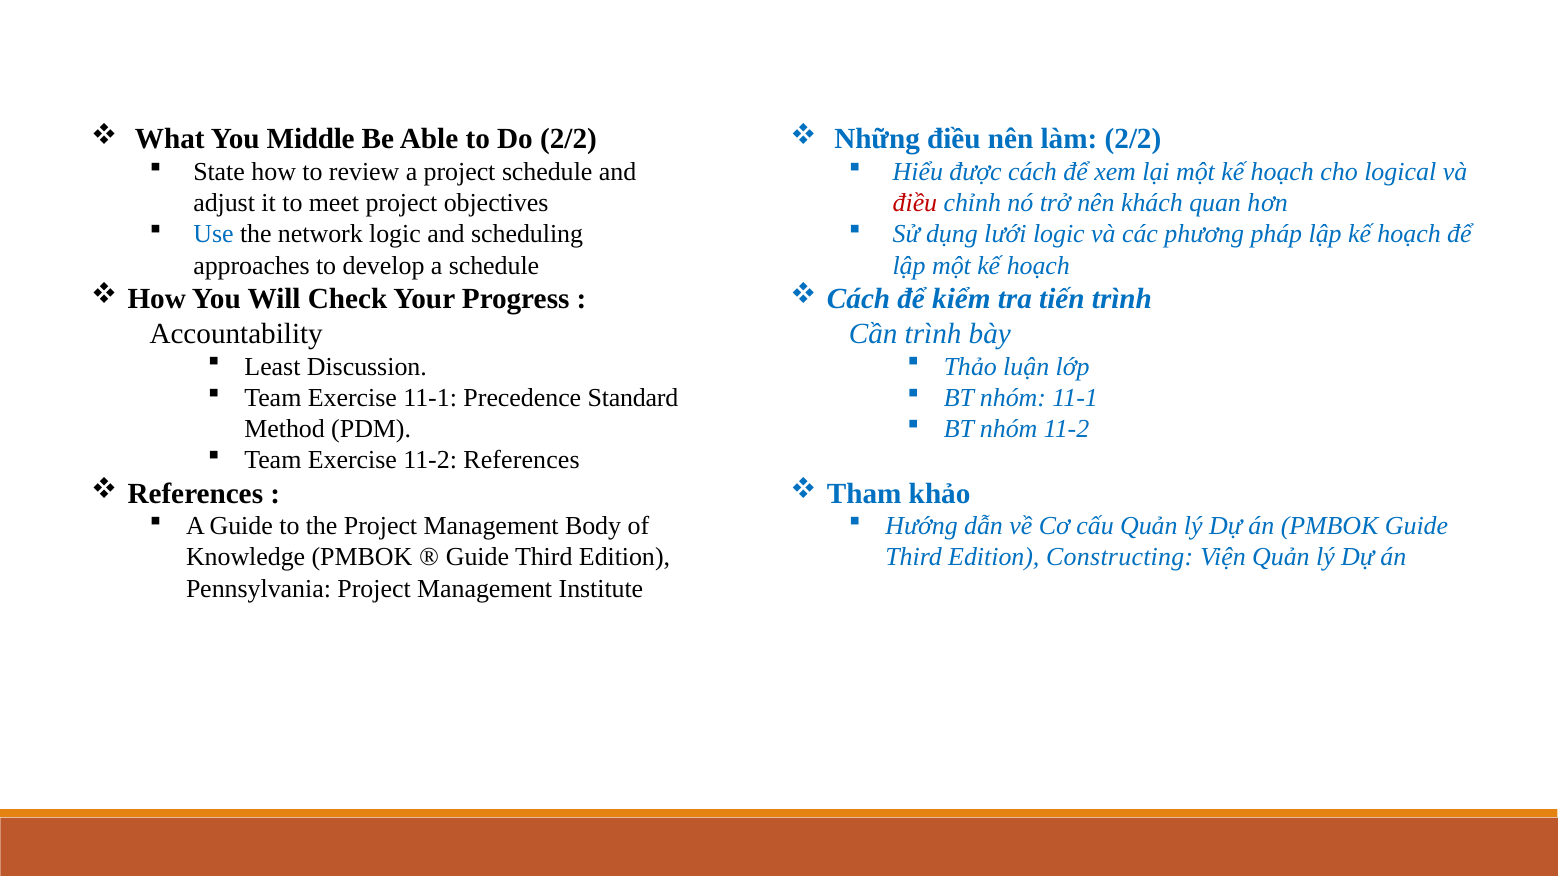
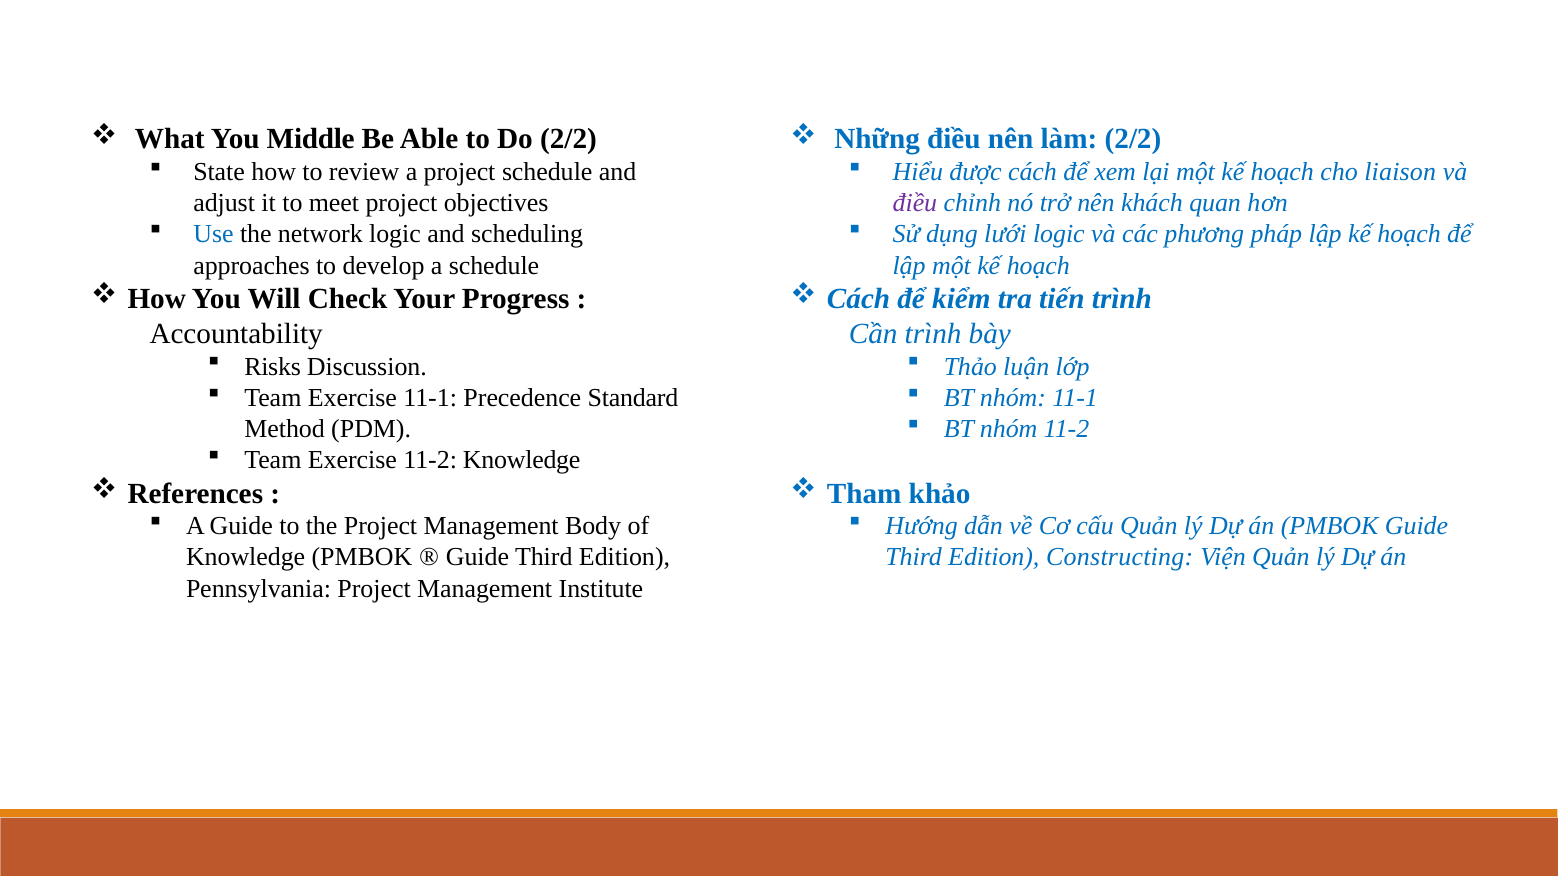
logical: logical -> liaison
điều at (915, 203) colour: red -> purple
Least: Least -> Risks
11-2 References: References -> Knowledge
